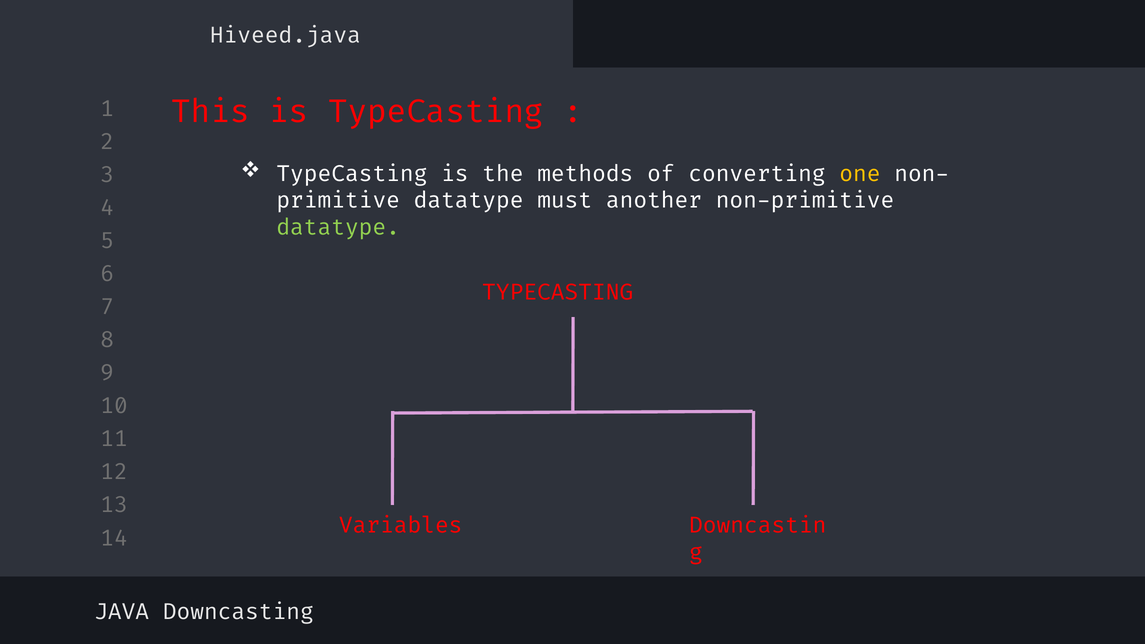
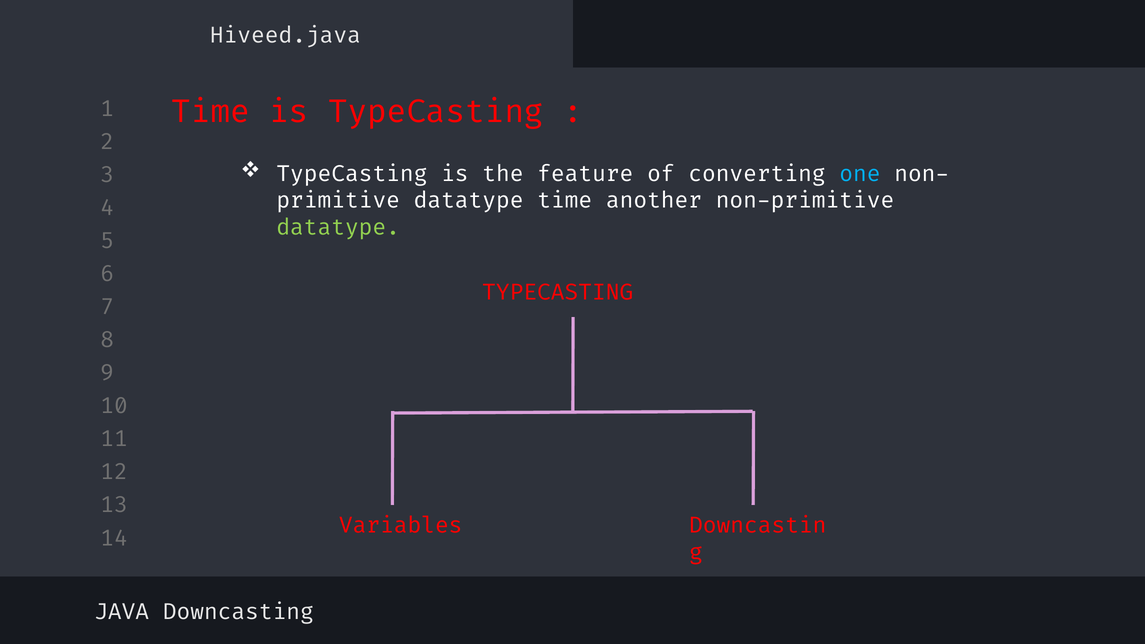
This at (211, 112): This -> Time
methods: methods -> feature
one colour: yellow -> light blue
datatype must: must -> time
